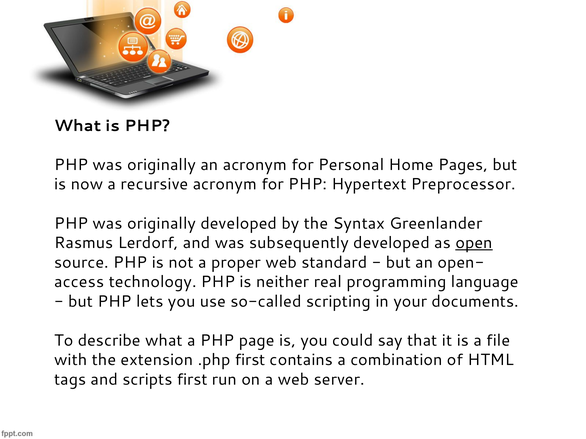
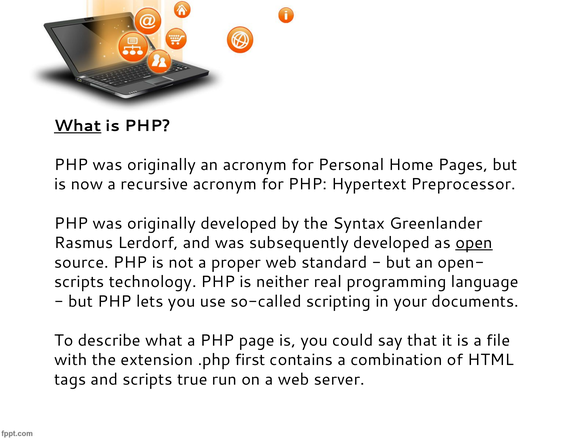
What at (78, 126) underline: none -> present
access at (79, 282): access -> scripts
scripts first: first -> true
